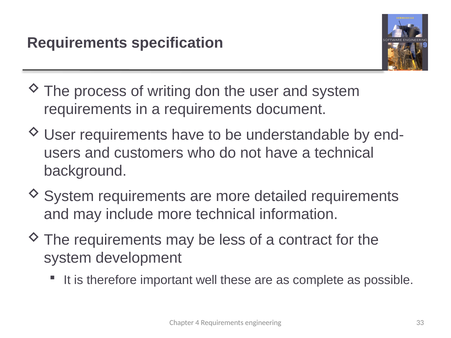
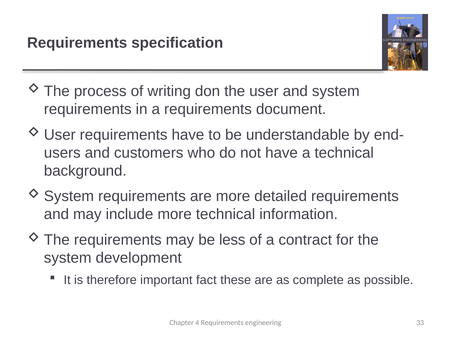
well: well -> fact
